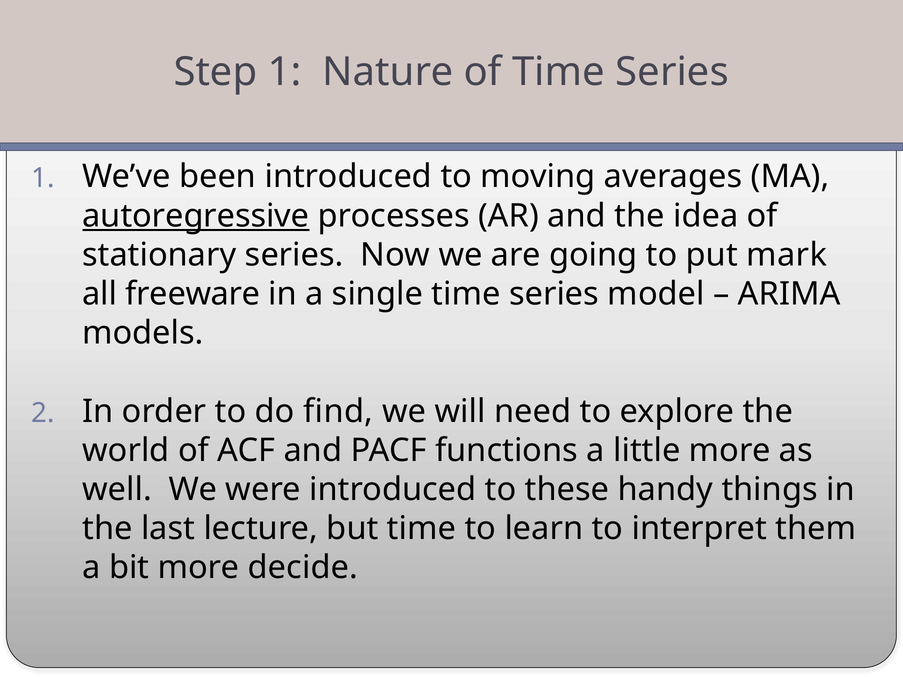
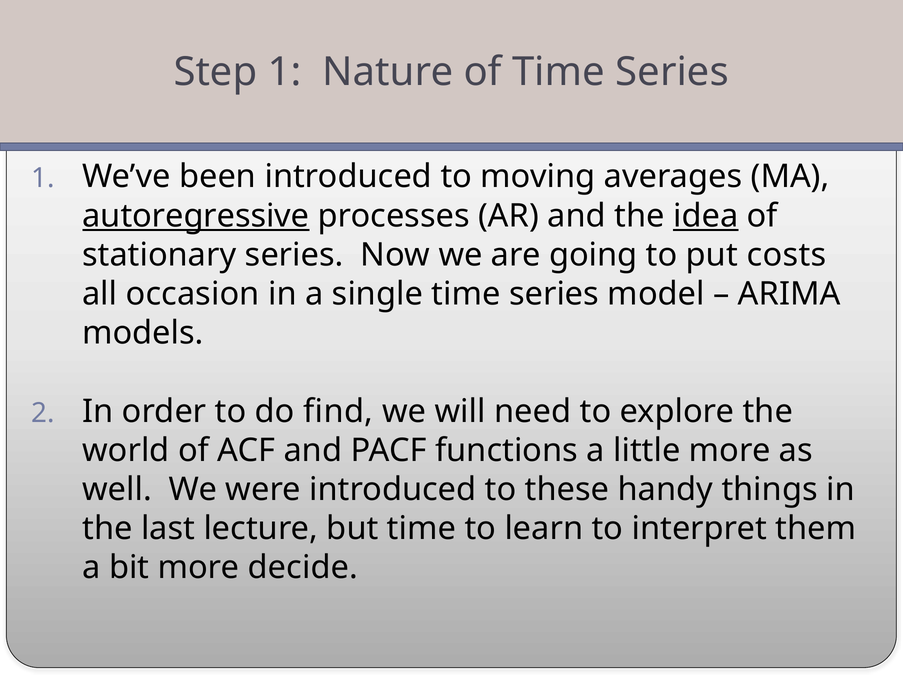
idea underline: none -> present
mark: mark -> costs
freeware: freeware -> occasion
